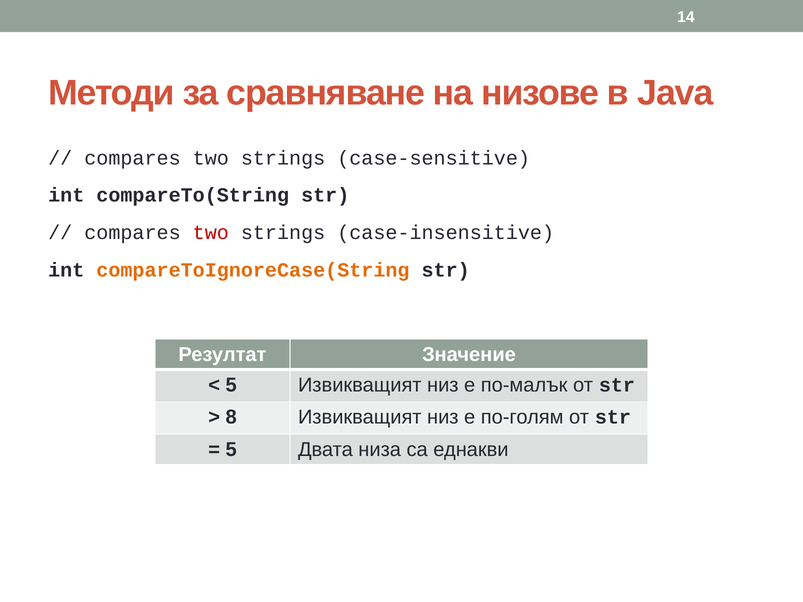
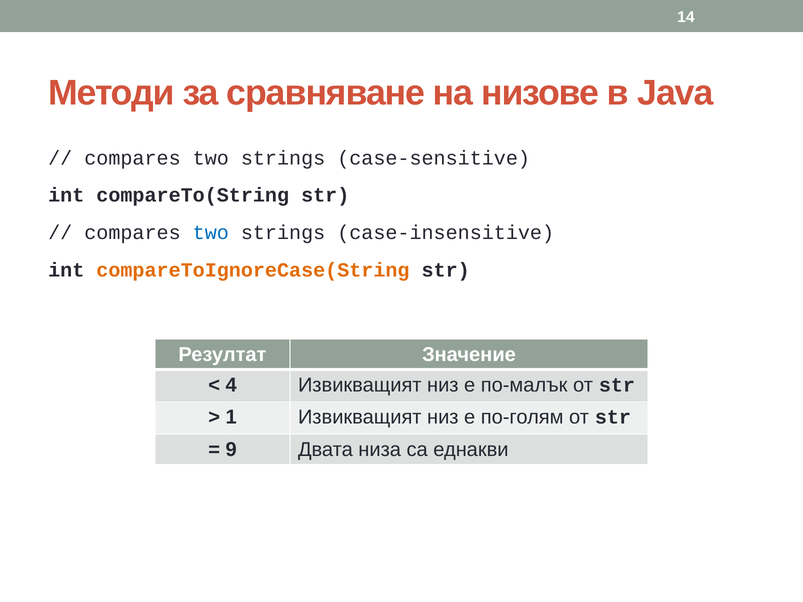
two at (211, 233) colour: red -> blue
5 at (231, 385): 5 -> 4
8: 8 -> 1
5 at (231, 450): 5 -> 9
